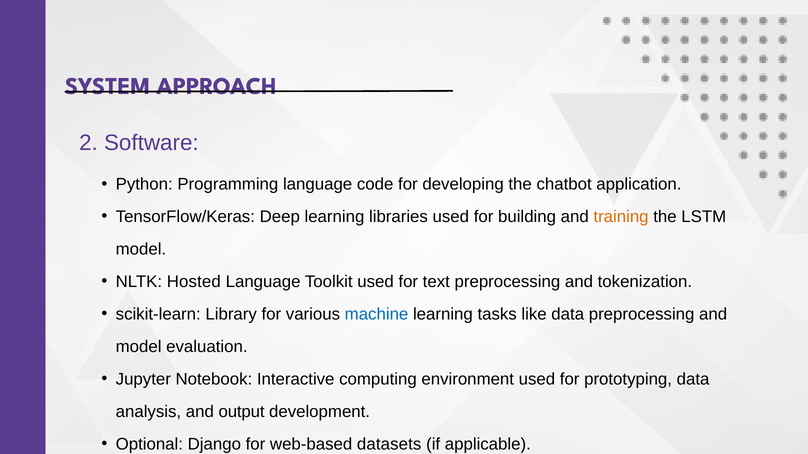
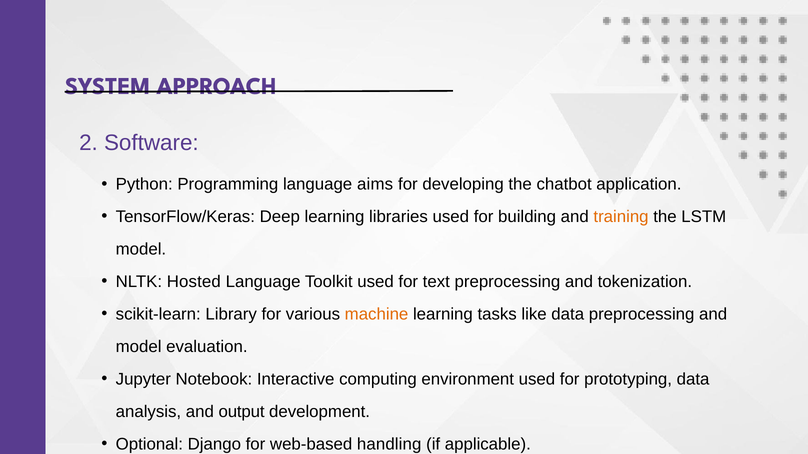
code: code -> aims
machine colour: blue -> orange
datasets: datasets -> handling
